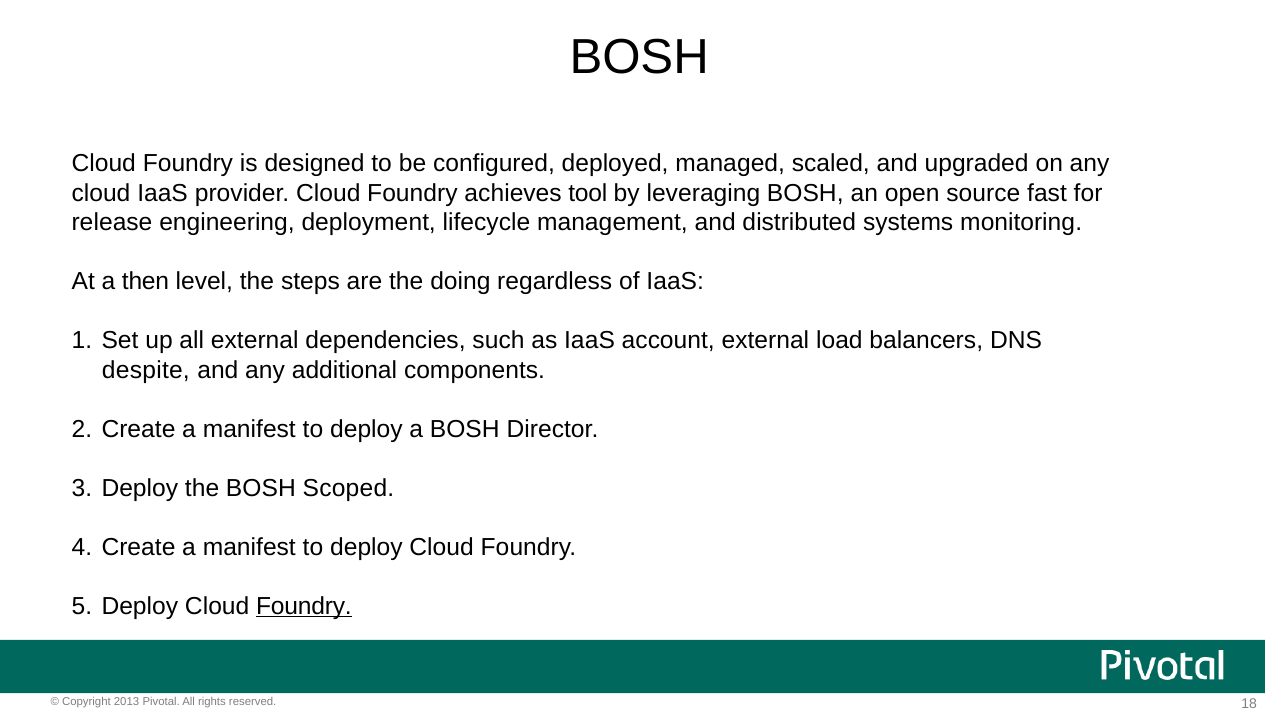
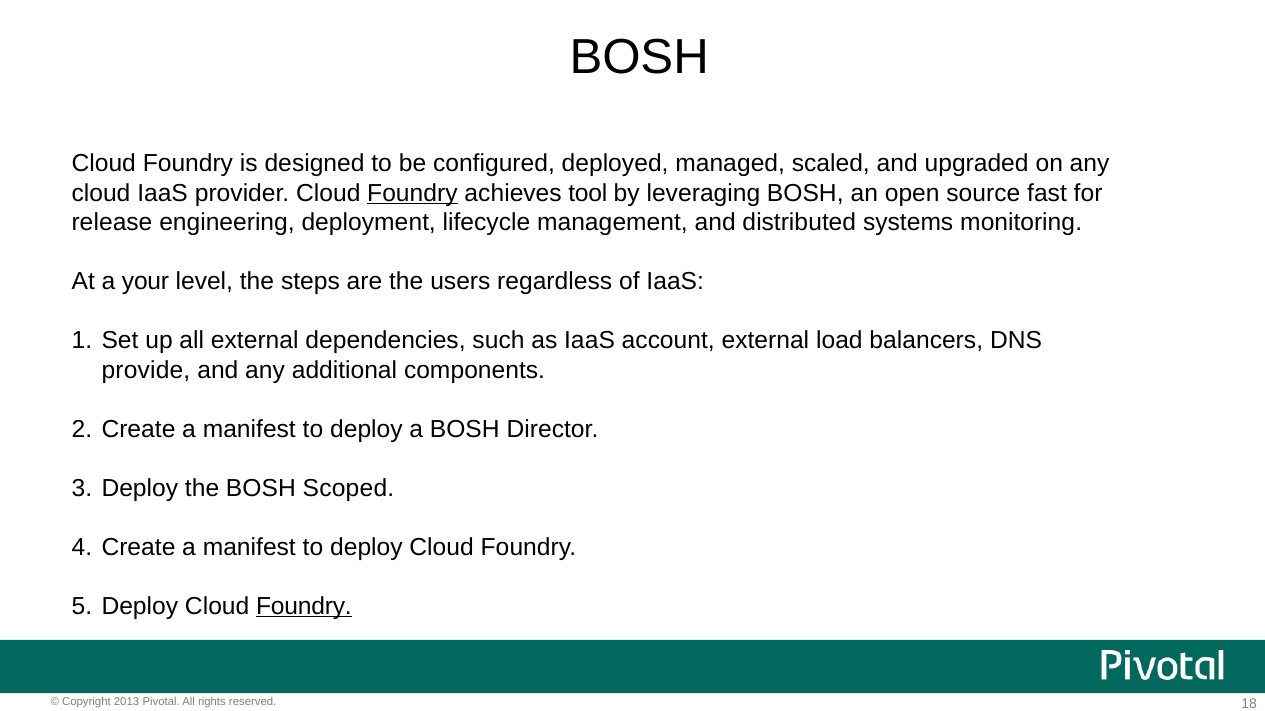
Foundry at (412, 193) underline: none -> present
then: then -> your
doing: doing -> users
despite: despite -> provide
